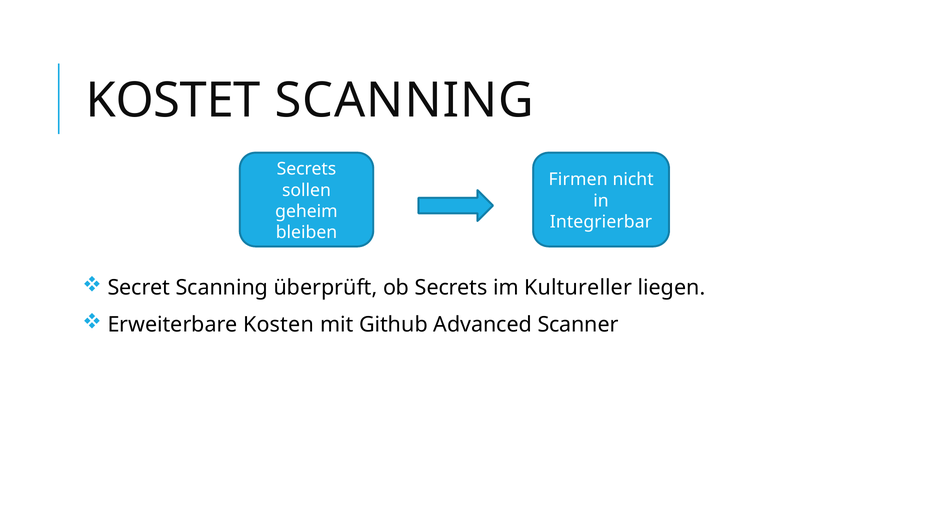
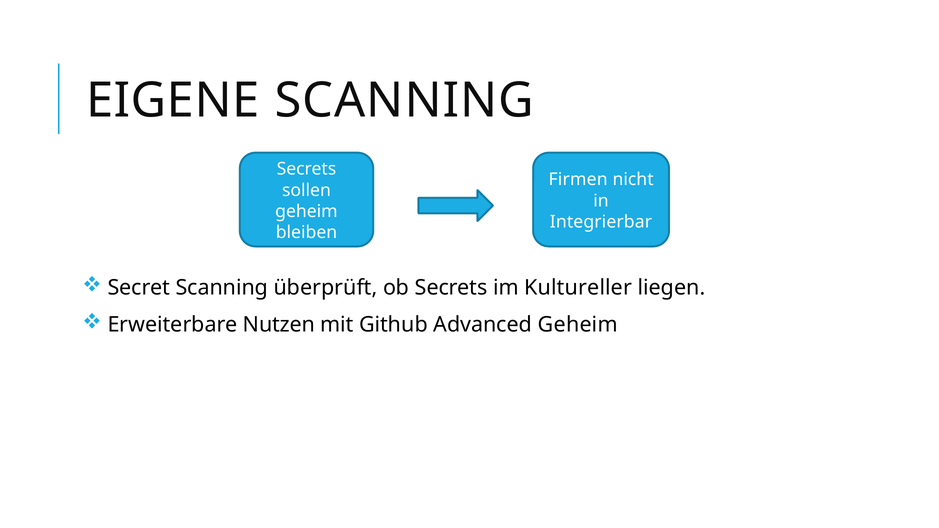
KOSTET: KOSTET -> EIGENE
Kosten: Kosten -> Nutzen
Advanced Scanner: Scanner -> Geheim
